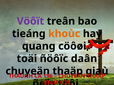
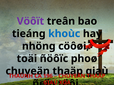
khoùc colour: orange -> blue
quang: quang -> nhöng
daân: daân -> phoø
